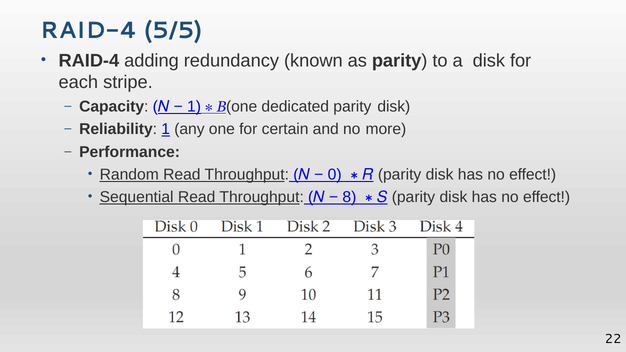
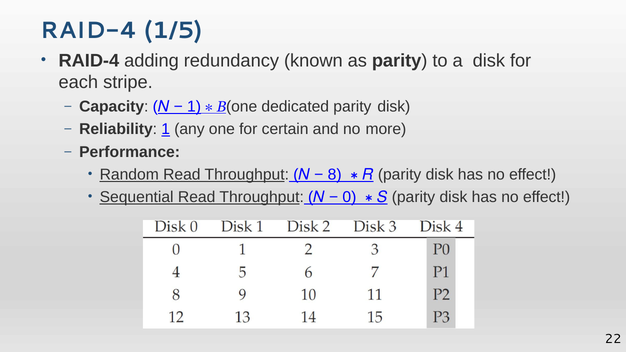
5/5: 5/5 -> 1/5
0: 0 -> 8
8: 8 -> 0
